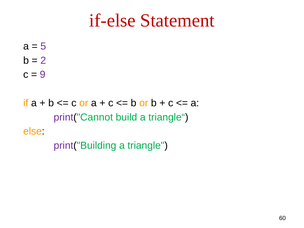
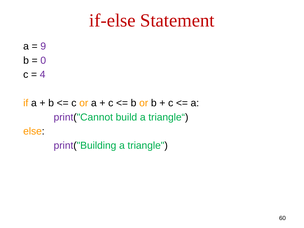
5: 5 -> 9
2: 2 -> 0
9: 9 -> 4
